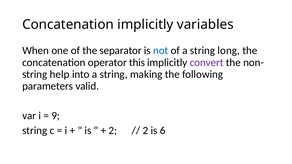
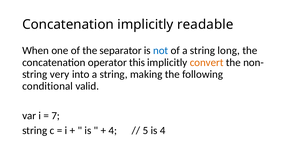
variables: variables -> readable
convert colour: purple -> orange
help: help -> very
parameters: parameters -> conditional
9: 9 -> 7
2 at (113, 131): 2 -> 4
2 at (145, 131): 2 -> 5
is 6: 6 -> 4
